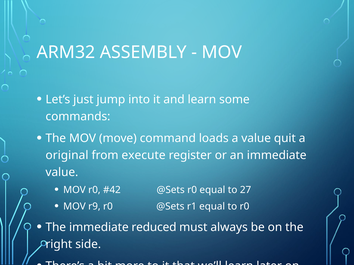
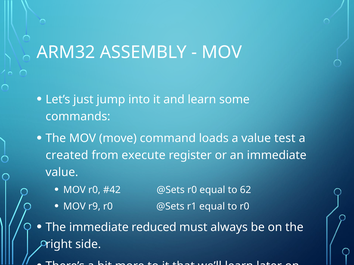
quit: quit -> test
original: original -> created
27: 27 -> 62
